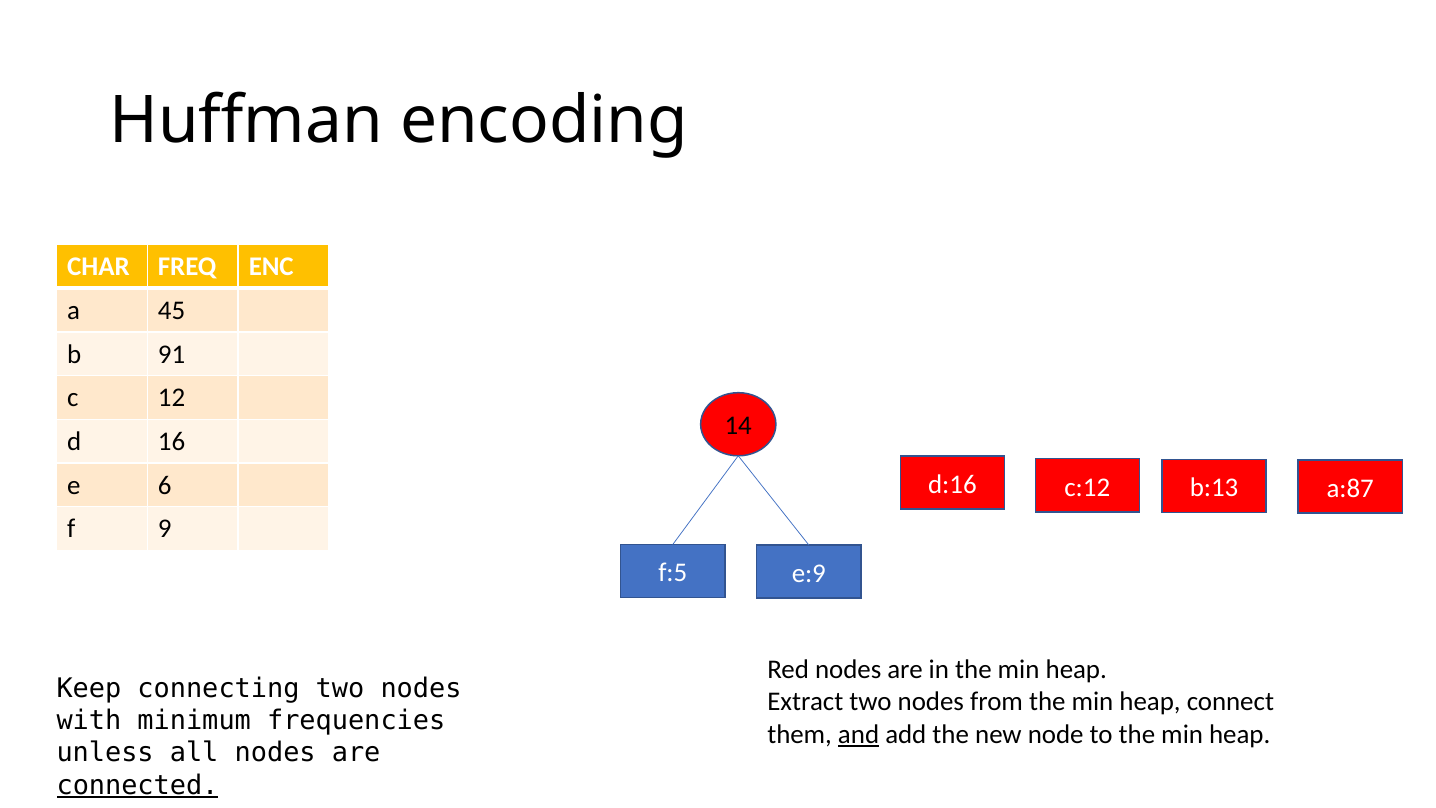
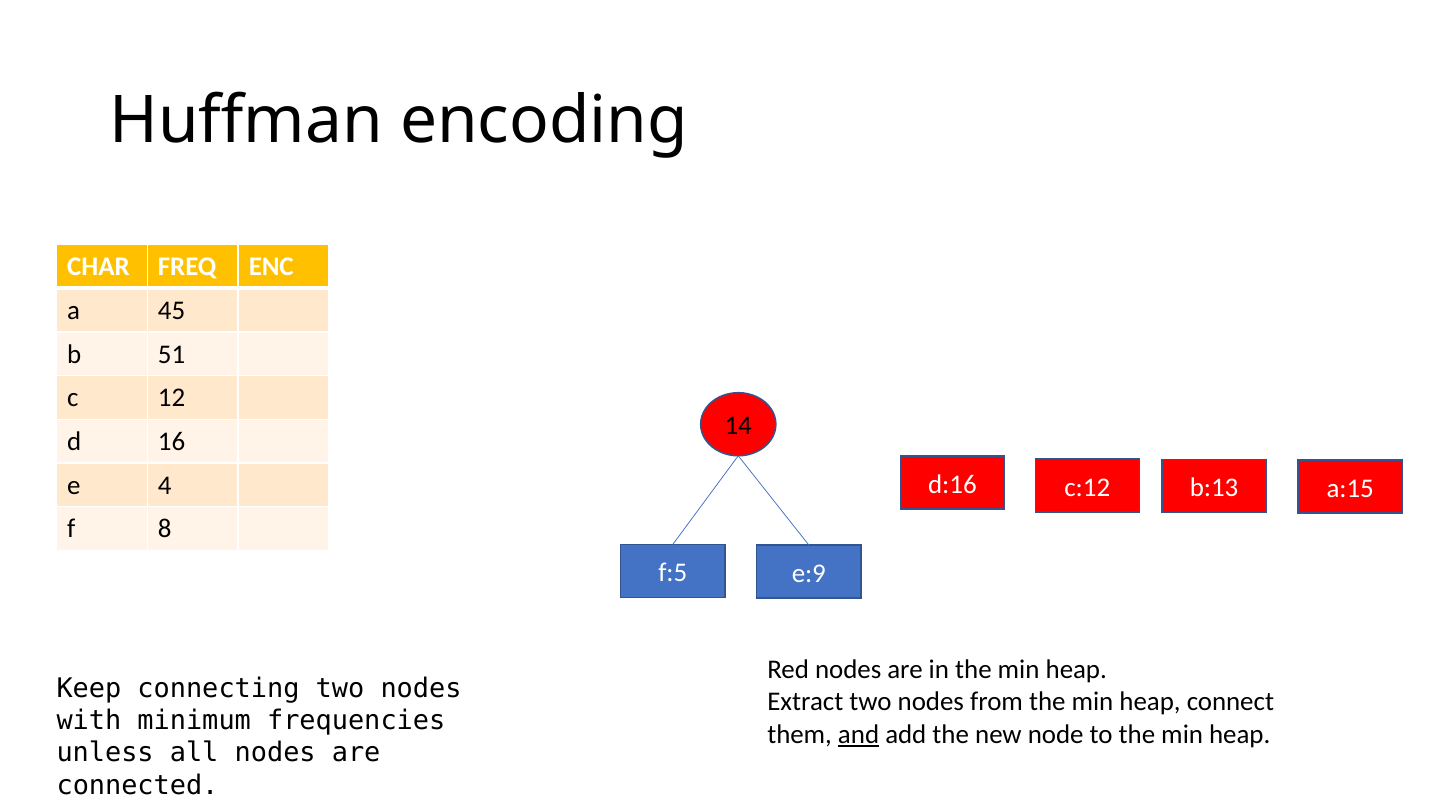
91: 91 -> 51
a:87: a:87 -> a:15
6: 6 -> 4
9: 9 -> 8
connected underline: present -> none
